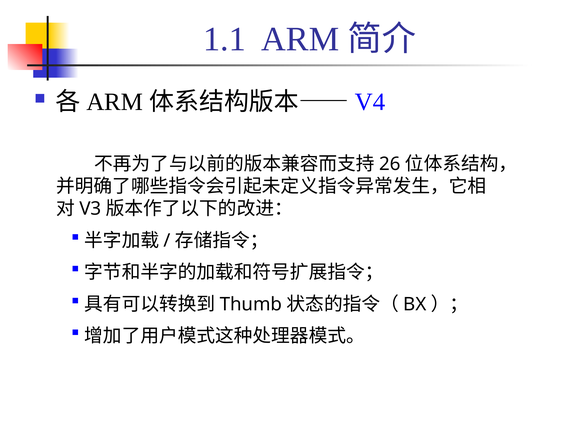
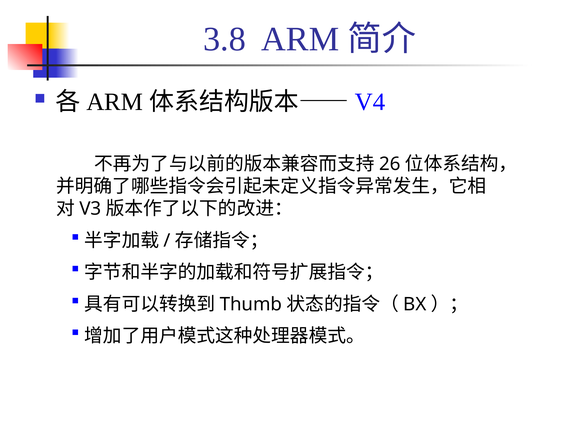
1.1: 1.1 -> 3.8
